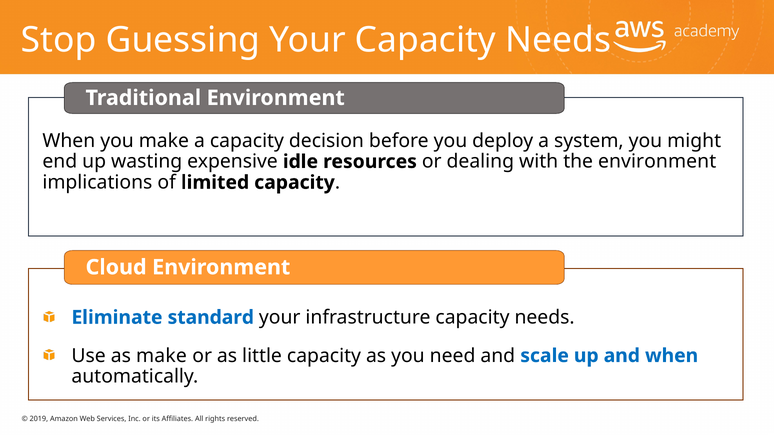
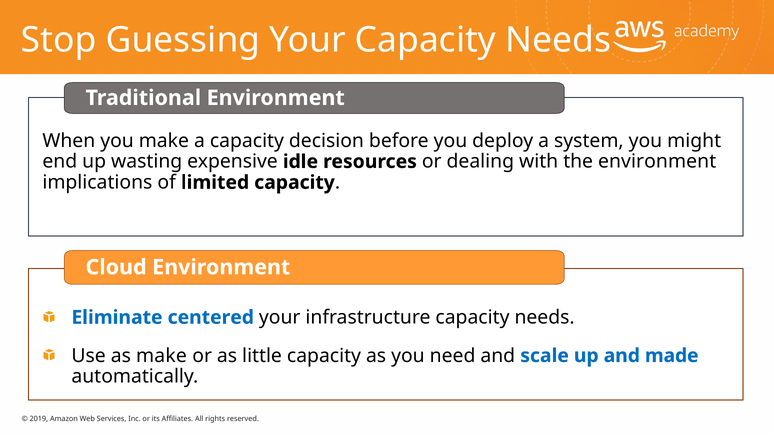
standard: standard -> centered
and when: when -> made
